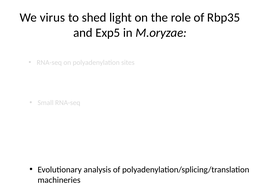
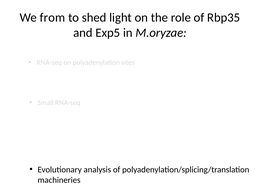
virus: virus -> from
